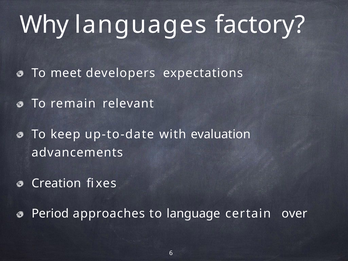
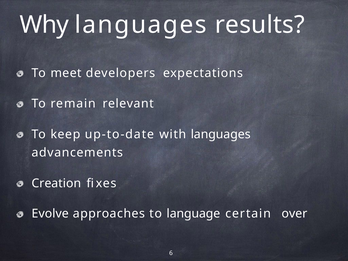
factory: factory -> results
with evaluation: evaluation -> languages
Period: Period -> Evolve
